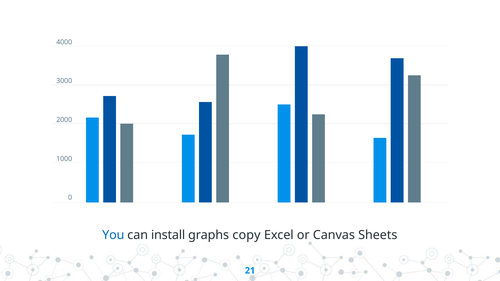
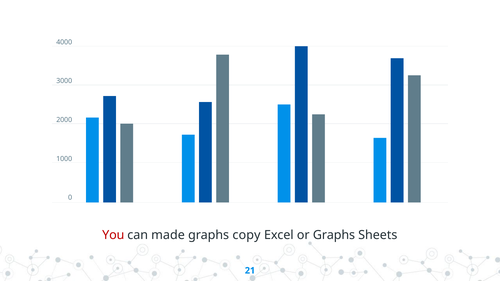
You colour: blue -> red
install: install -> made
or Canvas: Canvas -> Graphs
